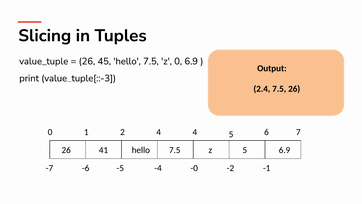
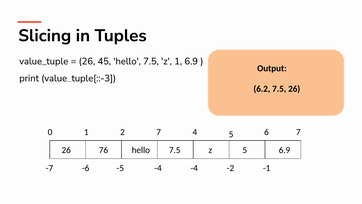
z 0: 0 -> 1
2.4: 2.4 -> 6.2
2 4: 4 -> 7
41: 41 -> 76
-4 -0: -0 -> -4
